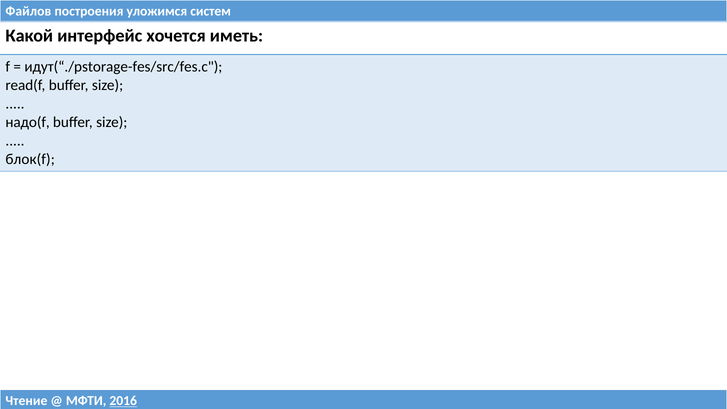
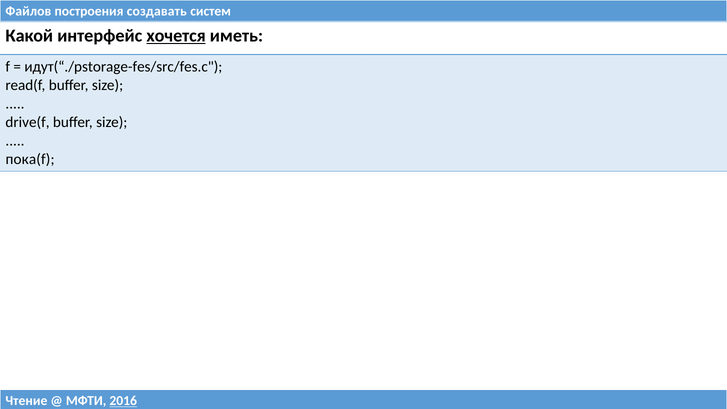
уложимся: уложимся -> создавать
хочется underline: none -> present
надо(f: надо(f -> drive(f
блок(f: блок(f -> пока(f
